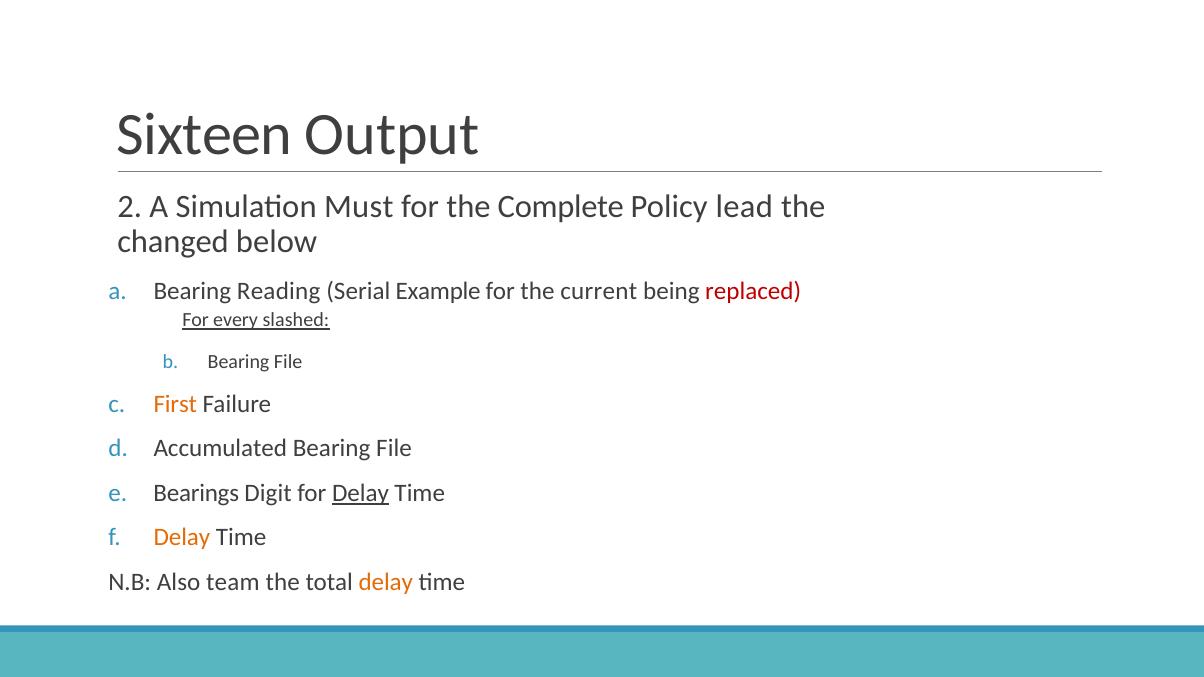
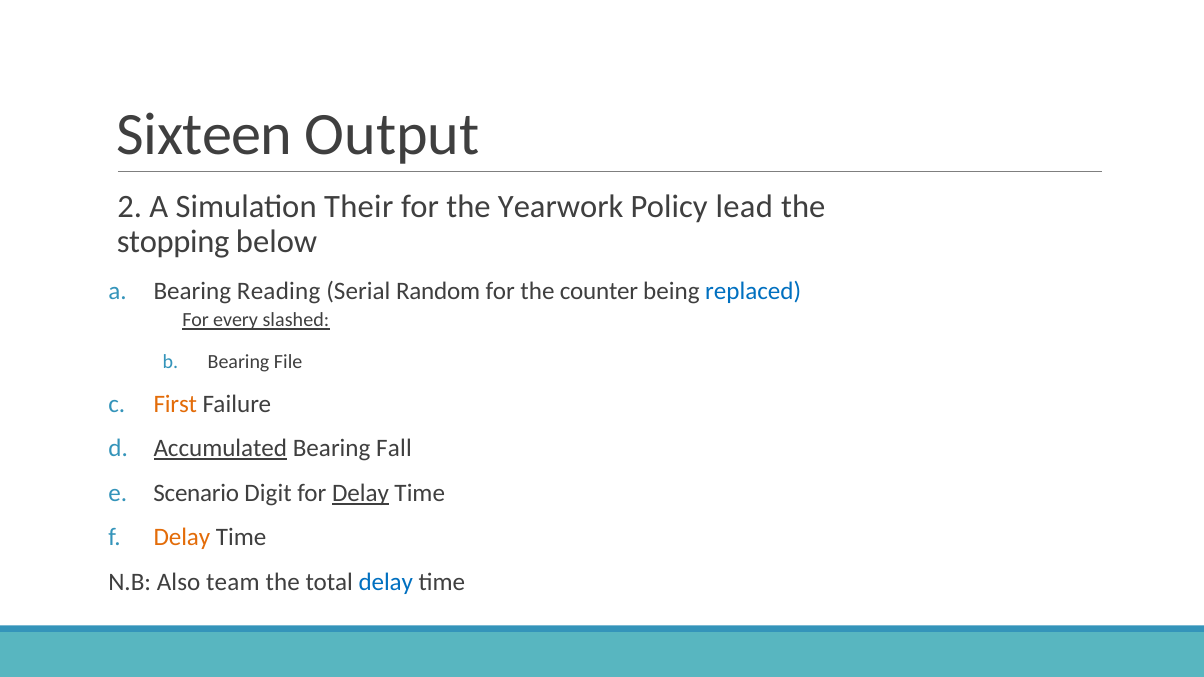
Must: Must -> Their
Complete: Complete -> Yearwork
changed: changed -> stopping
Example: Example -> Random
current: current -> counter
replaced colour: red -> blue
Accumulated underline: none -> present
File at (394, 449): File -> Fall
Bearings: Bearings -> Scenario
delay at (386, 583) colour: orange -> blue
